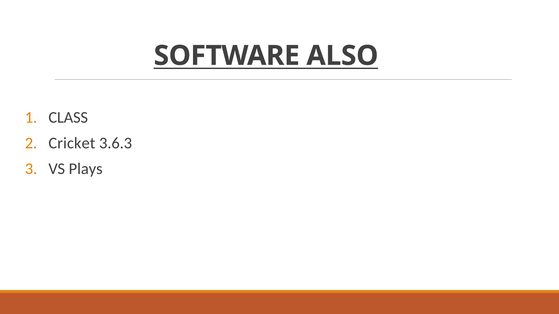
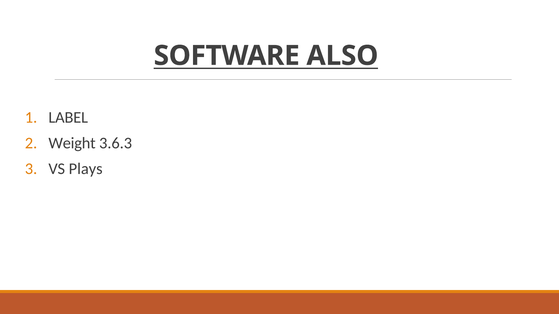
CLASS: CLASS -> LABEL
Cricket: Cricket -> Weight
